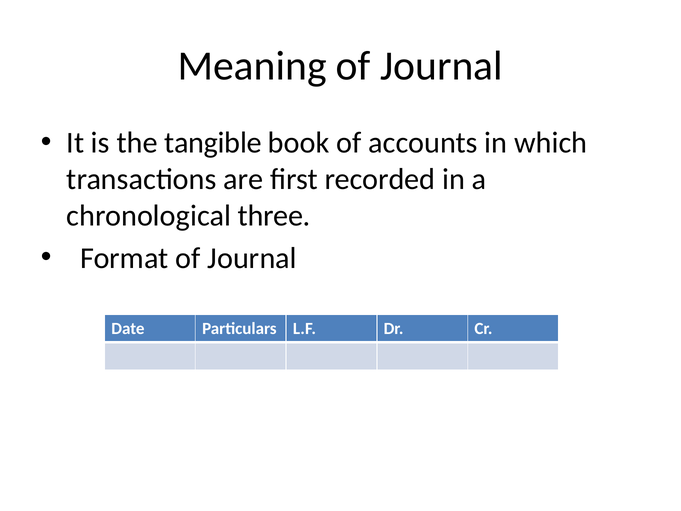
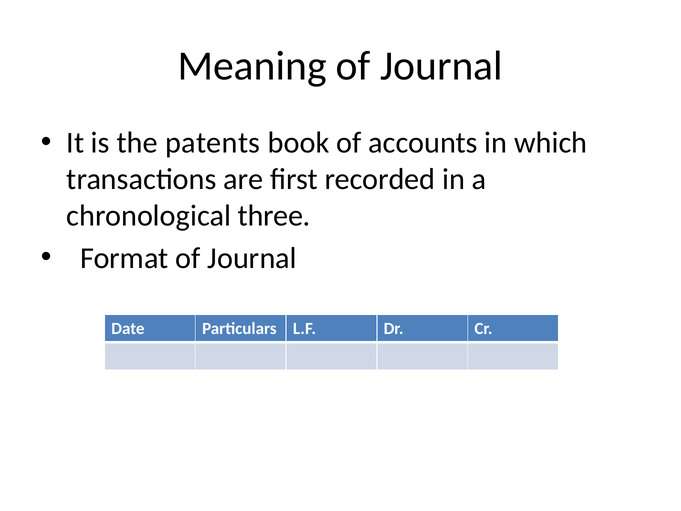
tangible: tangible -> patents
